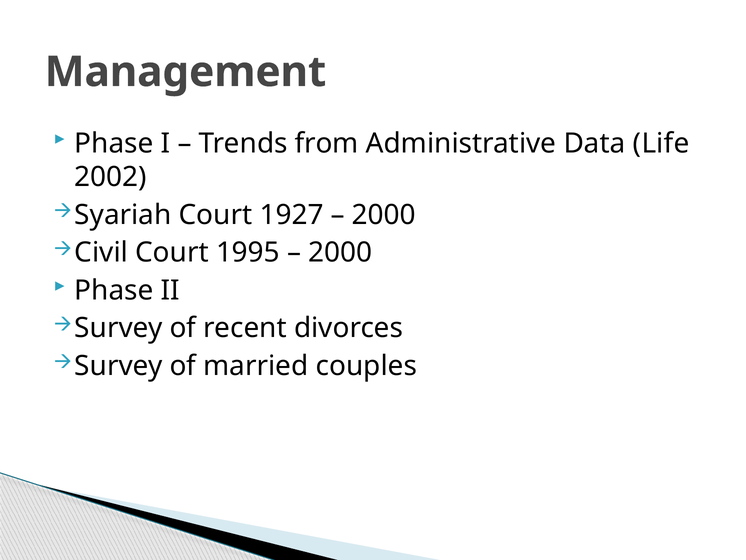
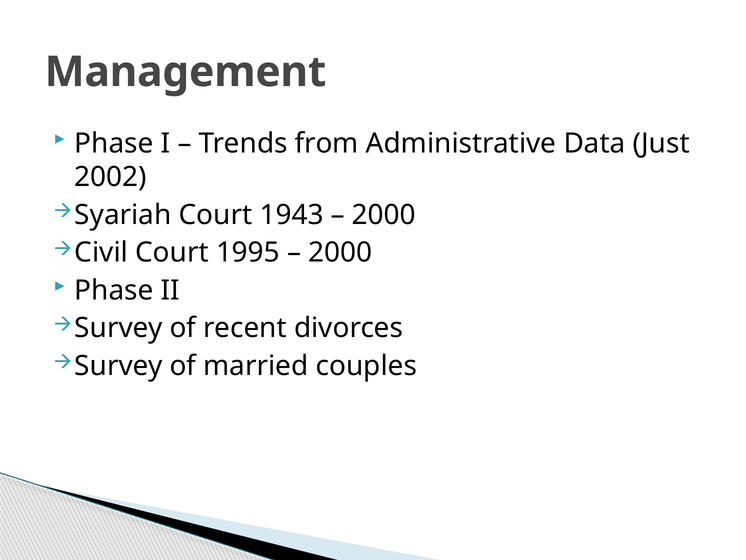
Life: Life -> Just
1927: 1927 -> 1943
